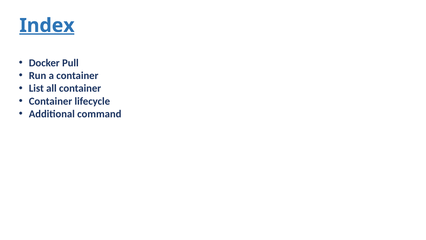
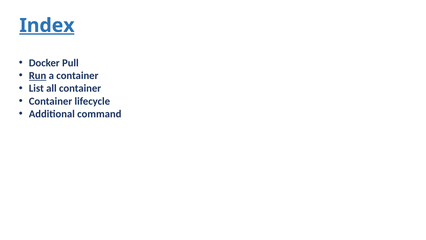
Run underline: none -> present
